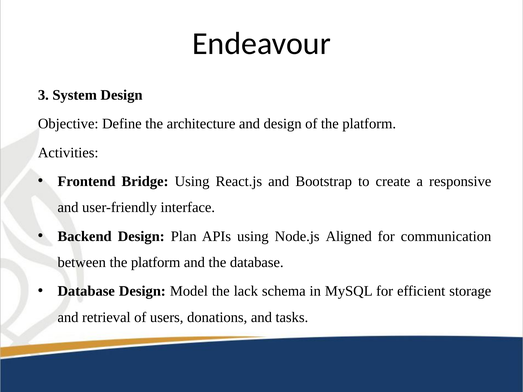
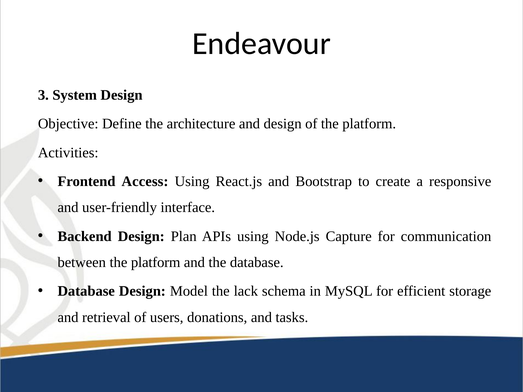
Bridge: Bridge -> Access
Aligned: Aligned -> Capture
